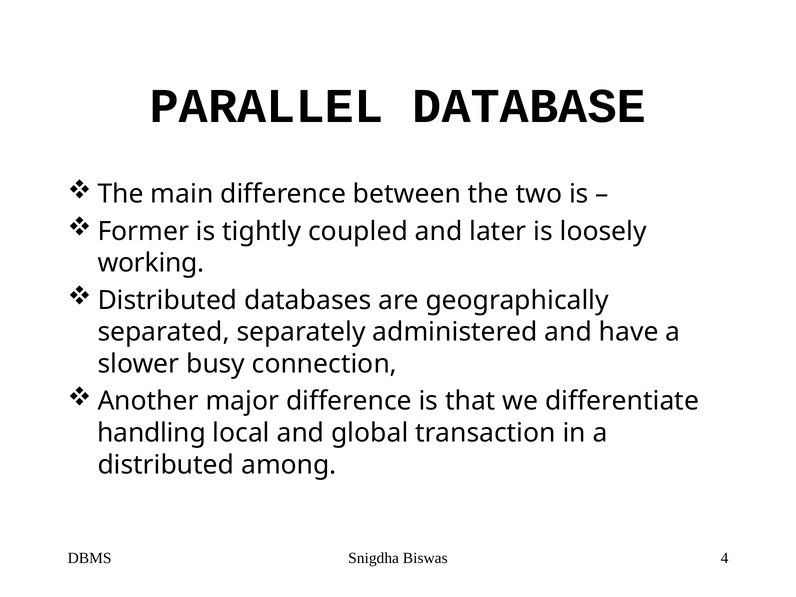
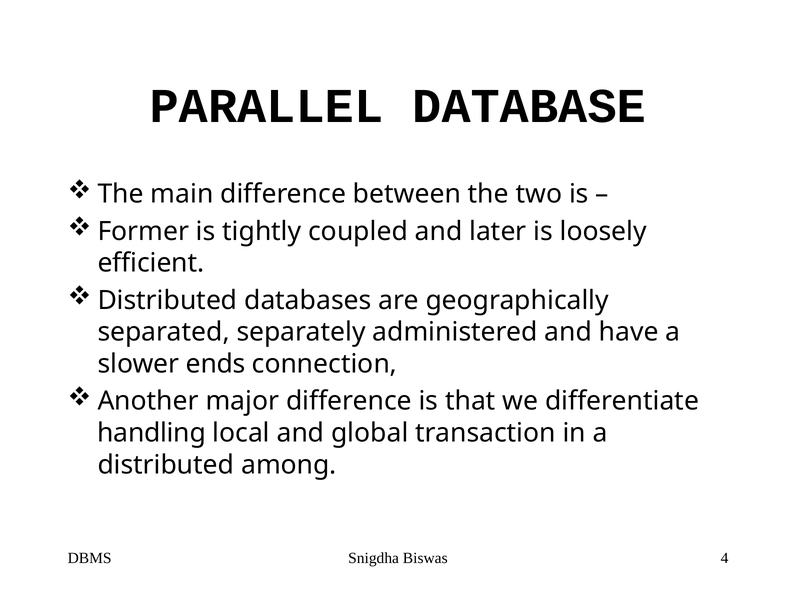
working: working -> efficient
busy: busy -> ends
